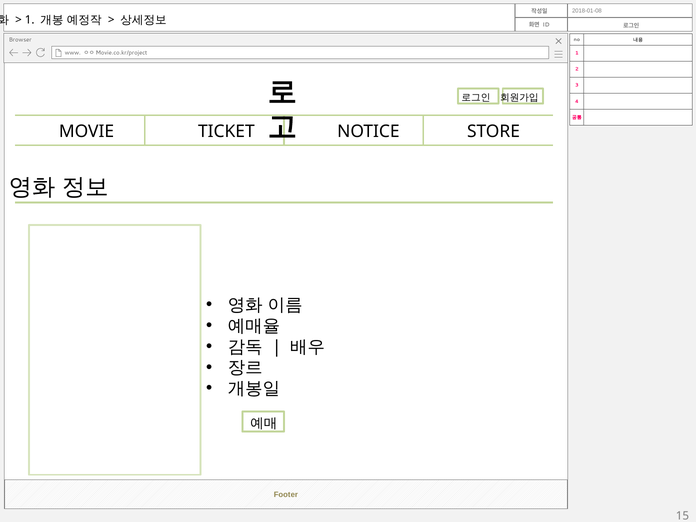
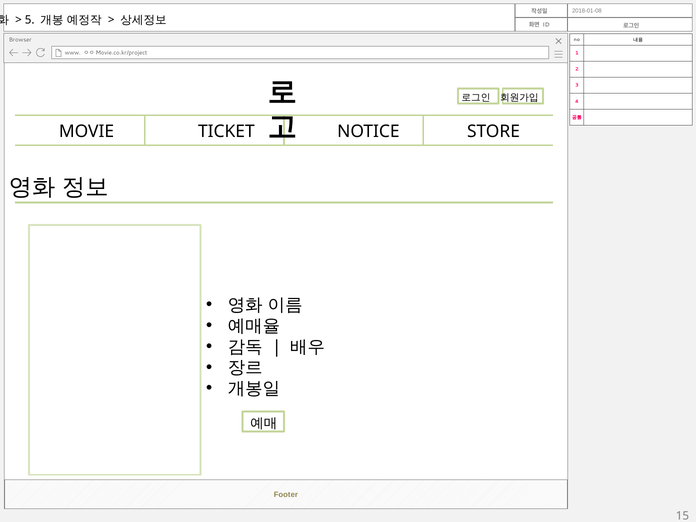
1 at (30, 20): 1 -> 5
